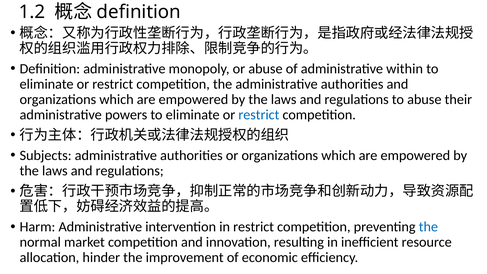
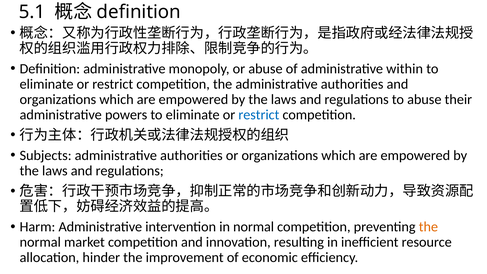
1.2: 1.2 -> 5.1
in restrict: restrict -> normal
the at (428, 227) colour: blue -> orange
